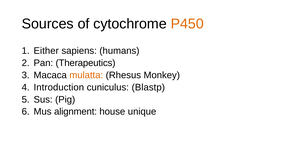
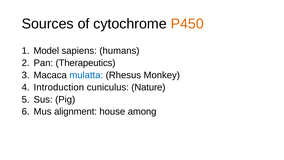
Either: Either -> Model
mulatta colour: orange -> blue
Blastp: Blastp -> Nature
unique: unique -> among
